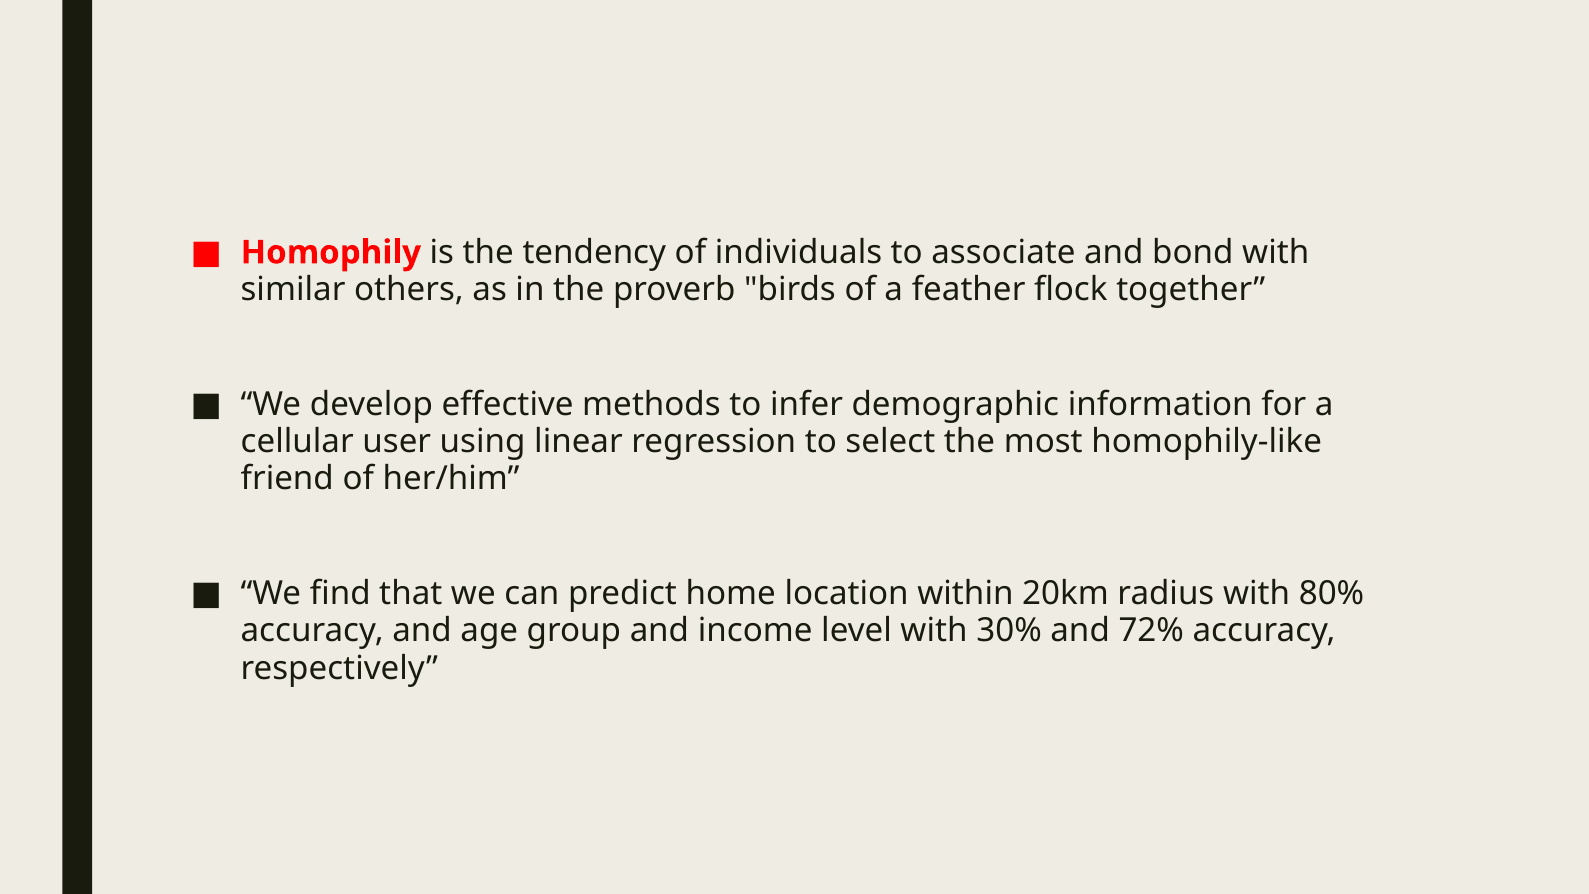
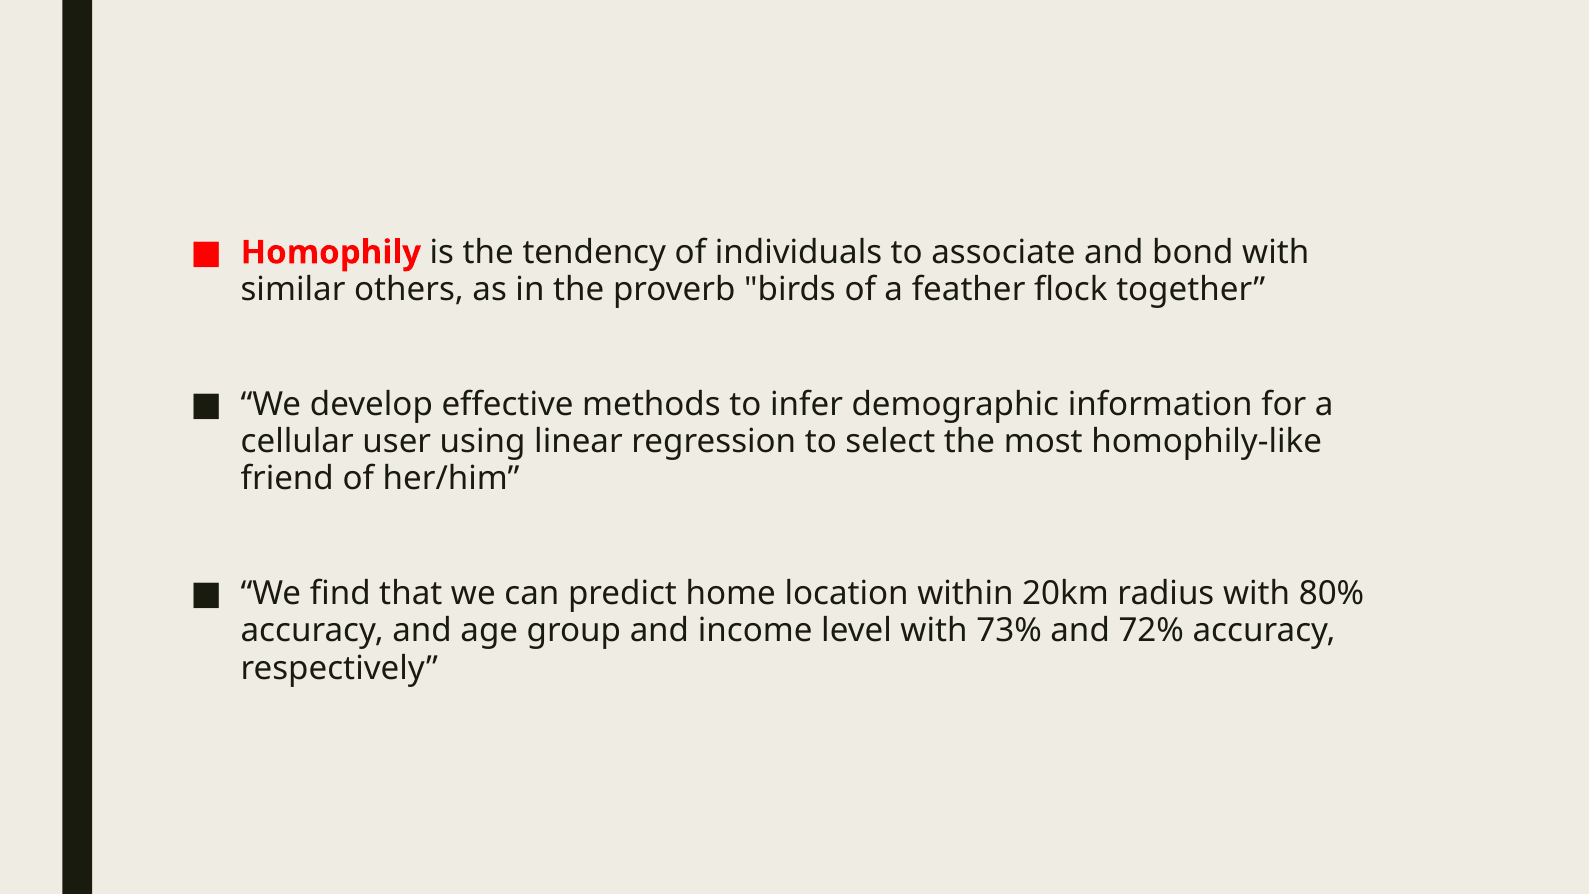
30%: 30% -> 73%
